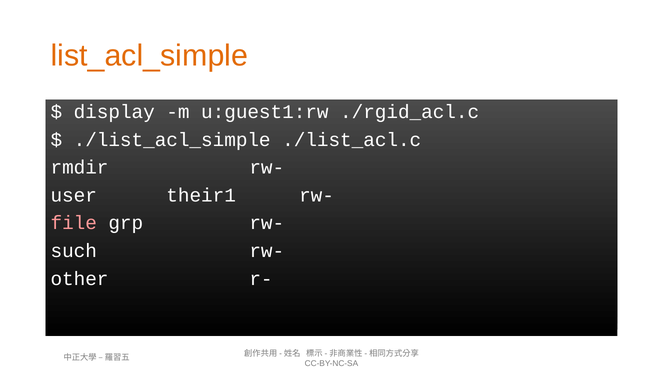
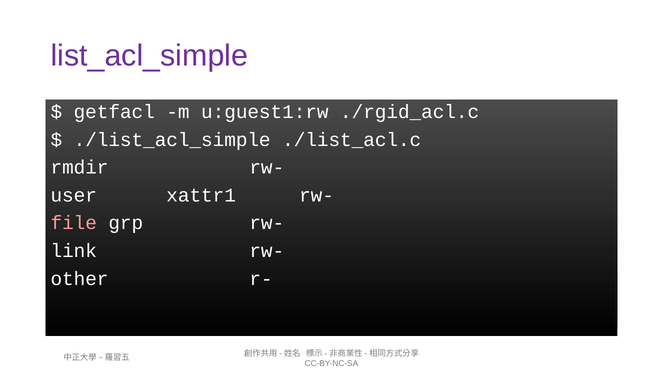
list_acl_simple colour: orange -> purple
display: display -> getfacl
their1: their1 -> xattr1
such: such -> link
